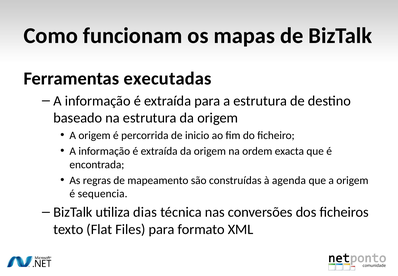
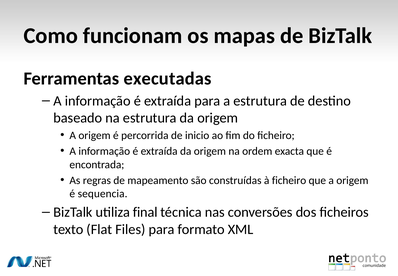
à agenda: agenda -> ficheiro
dias: dias -> final
